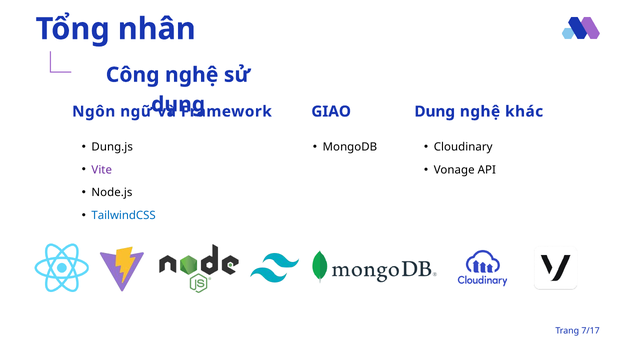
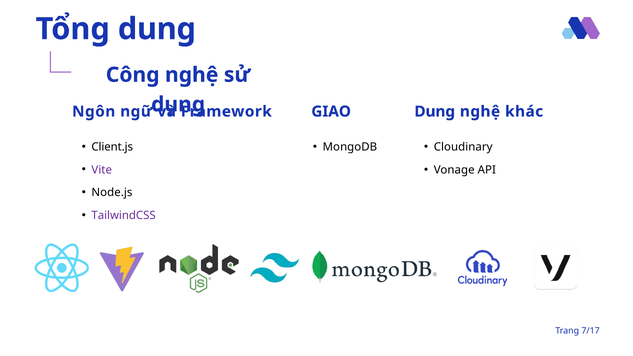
Tổng nhân: nhân -> dung
Dung.js: Dung.js -> Client.js
TailwindCSS colour: blue -> purple
